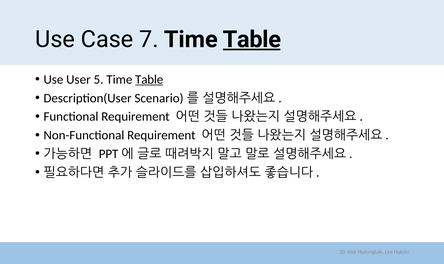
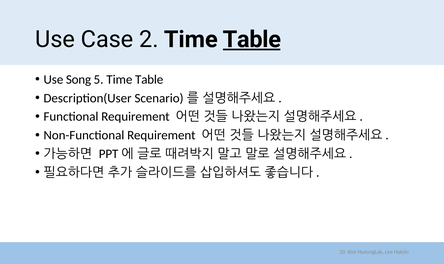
7: 7 -> 2
User: User -> Song
Table at (149, 80) underline: present -> none
